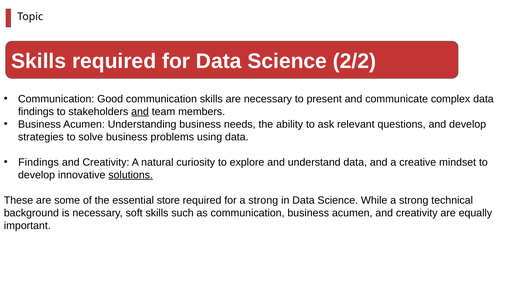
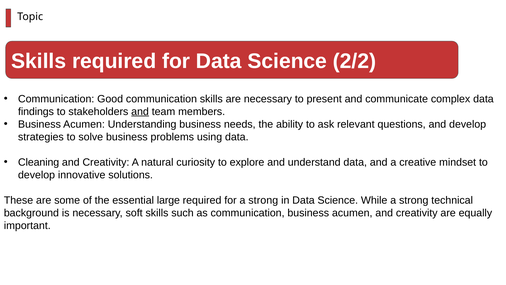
Findings at (39, 162): Findings -> Cleaning
solutions underline: present -> none
store: store -> large
